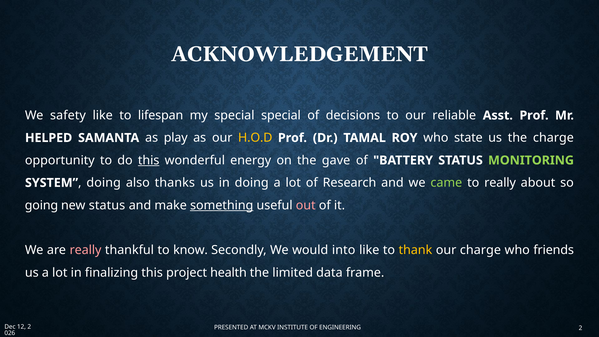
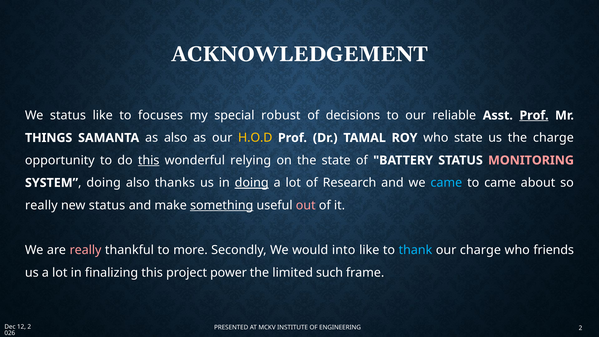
We safety: safety -> status
lifespan: lifespan -> focuses
special special: special -> robust
Prof at (534, 115) underline: none -> present
HELPED: HELPED -> THINGS
as play: play -> also
energy: energy -> relying
the gave: gave -> state
MONITORING colour: light green -> pink
doing at (252, 183) underline: none -> present
came at (446, 183) colour: light green -> light blue
to really: really -> came
going at (41, 205): going -> really
know: know -> more
thank colour: yellow -> light blue
health: health -> power
data: data -> such
